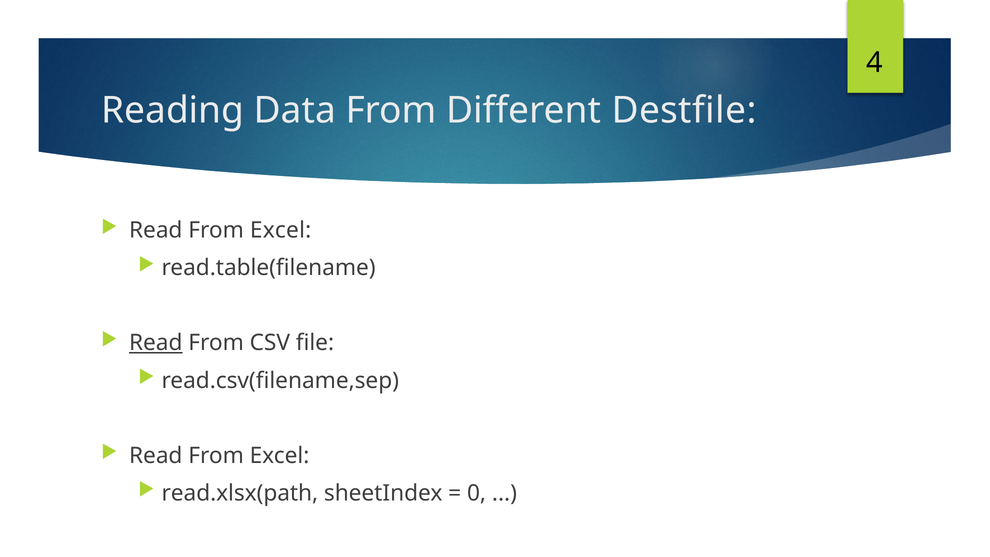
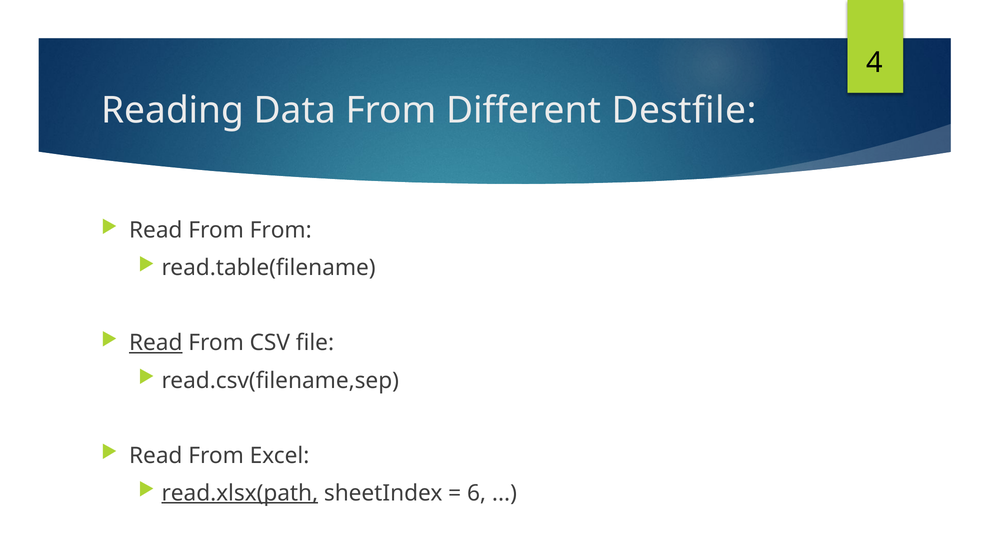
Excel at (281, 230): Excel -> From
read.xlsx(path underline: none -> present
0: 0 -> 6
